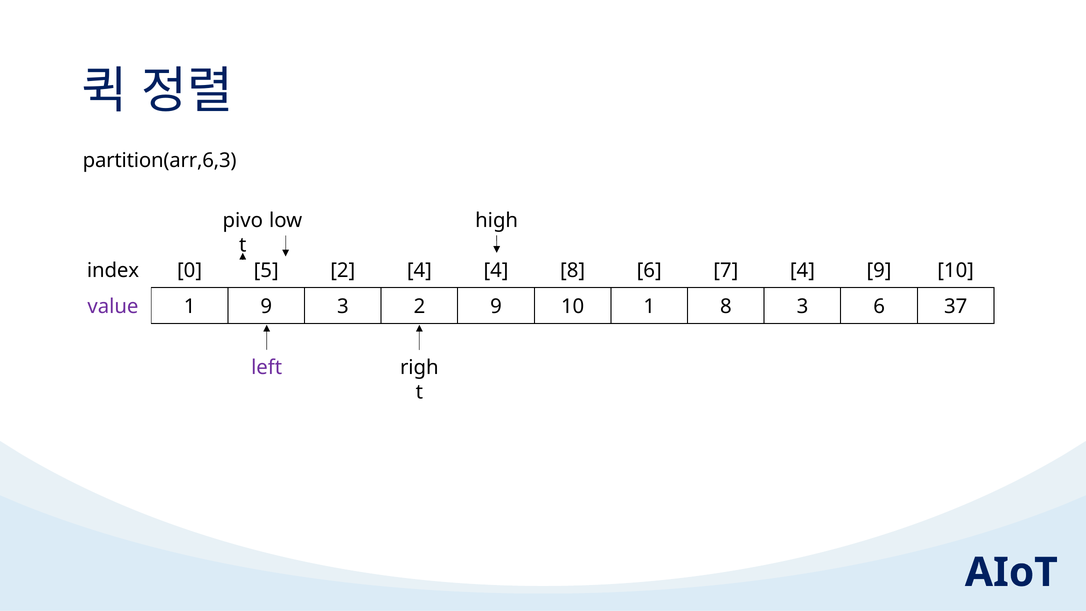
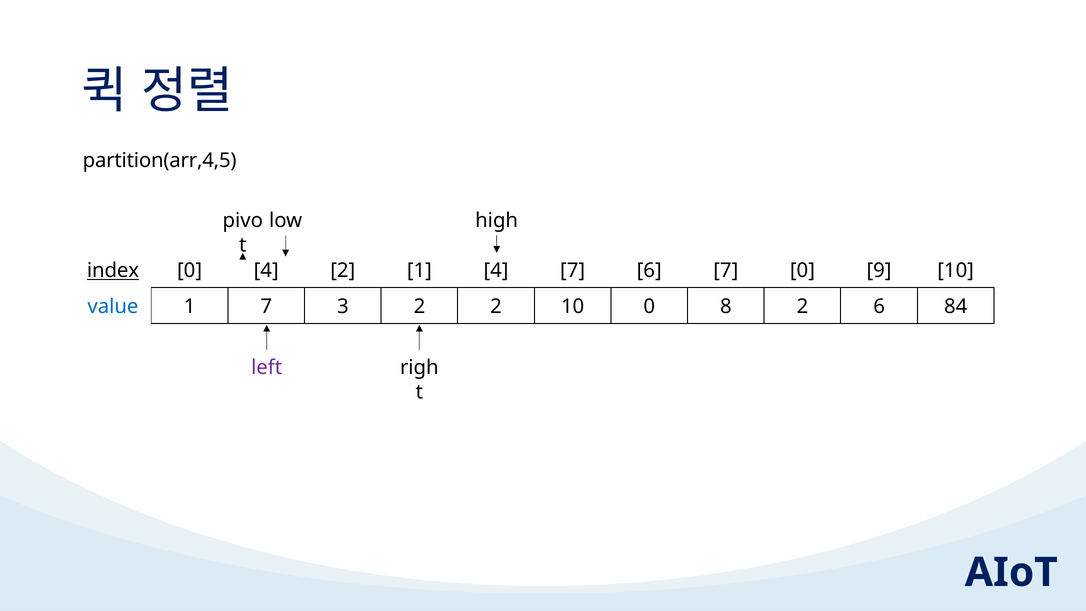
partition(arr,6,3: partition(arr,6,3 -> partition(arr,4,5
index underline: none -> present
0 5: 5 -> 4
2 4: 4 -> 1
4 8: 8 -> 7
7 4: 4 -> 0
value colour: purple -> blue
1 9: 9 -> 7
2 9: 9 -> 2
10 1: 1 -> 0
8 3: 3 -> 2
37: 37 -> 84
